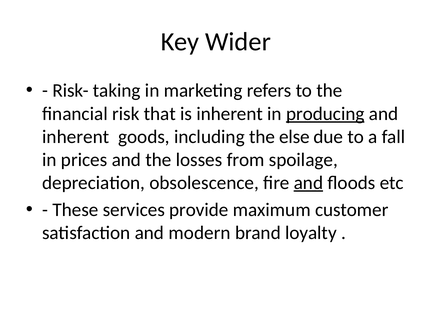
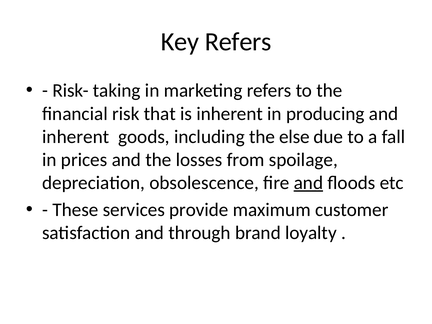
Key Wider: Wider -> Refers
producing underline: present -> none
modern: modern -> through
